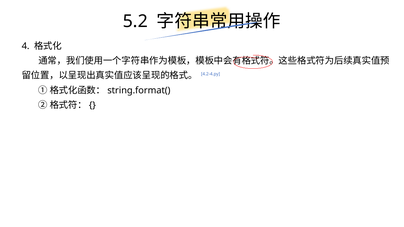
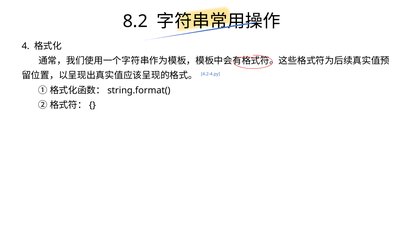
5.2: 5.2 -> 8.2
